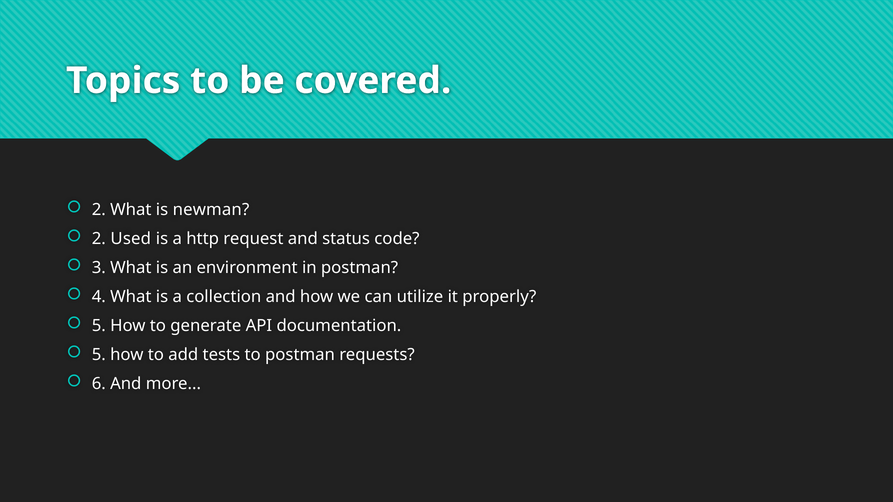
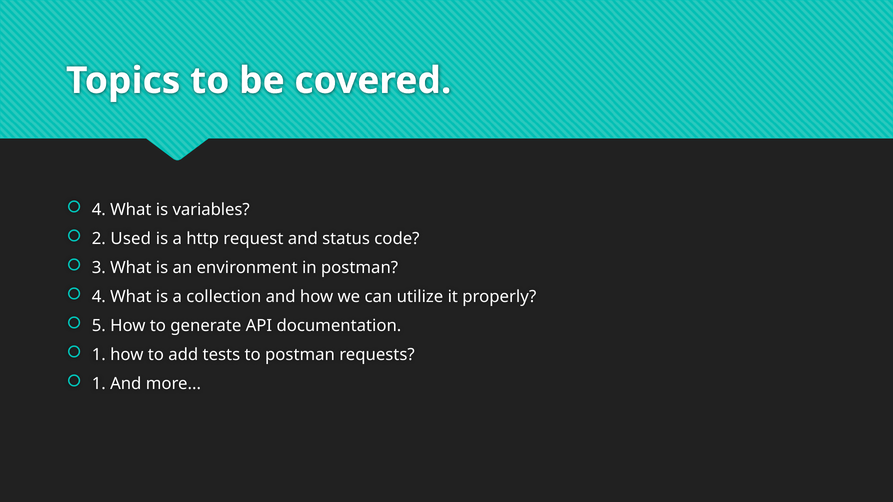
2 at (99, 210): 2 -> 4
newman: newman -> variables
5 at (99, 355): 5 -> 1
6 at (99, 384): 6 -> 1
